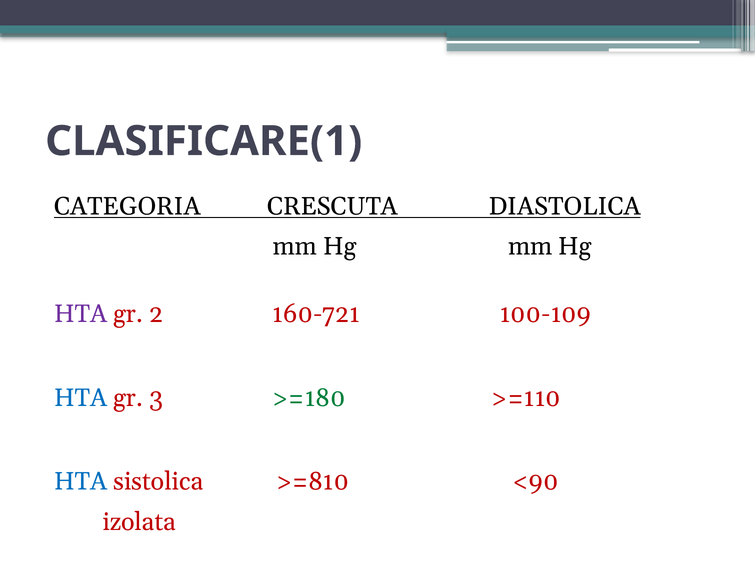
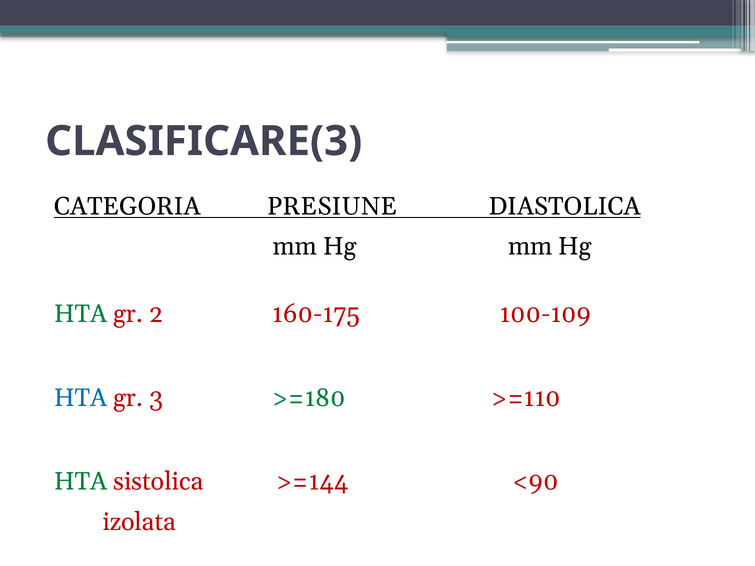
CLASIFICARE(1: CLASIFICARE(1 -> CLASIFICARE(3
CRESCUTA: CRESCUTA -> PRESIUNE
HTA at (81, 314) colour: purple -> green
160-721: 160-721 -> 160-175
HTA at (81, 482) colour: blue -> green
>=810: >=810 -> >=144
